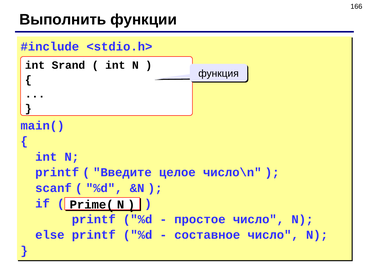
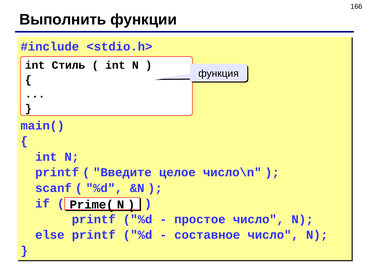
Srand: Srand -> Стиль
